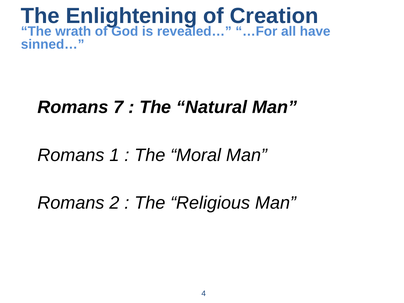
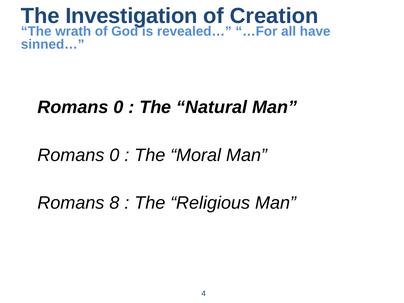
Enlightening: Enlightening -> Investigation
7 at (118, 107): 7 -> 0
1 at (114, 155): 1 -> 0
2: 2 -> 8
